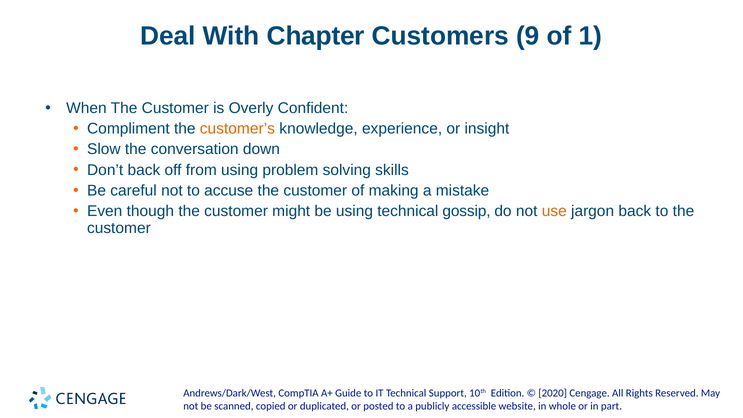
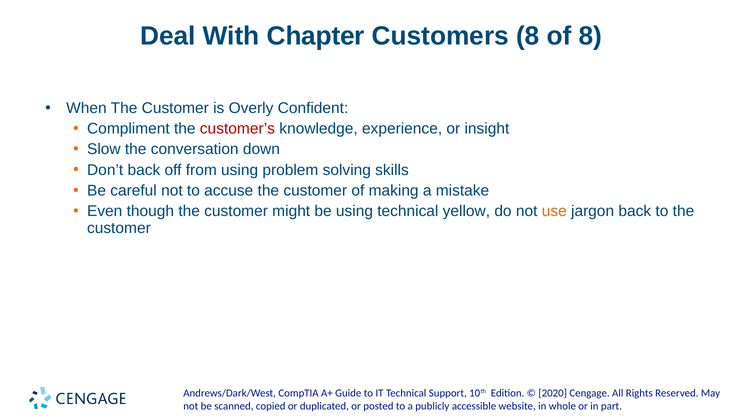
Customers 9: 9 -> 8
of 1: 1 -> 8
customer’s colour: orange -> red
gossip: gossip -> yellow
